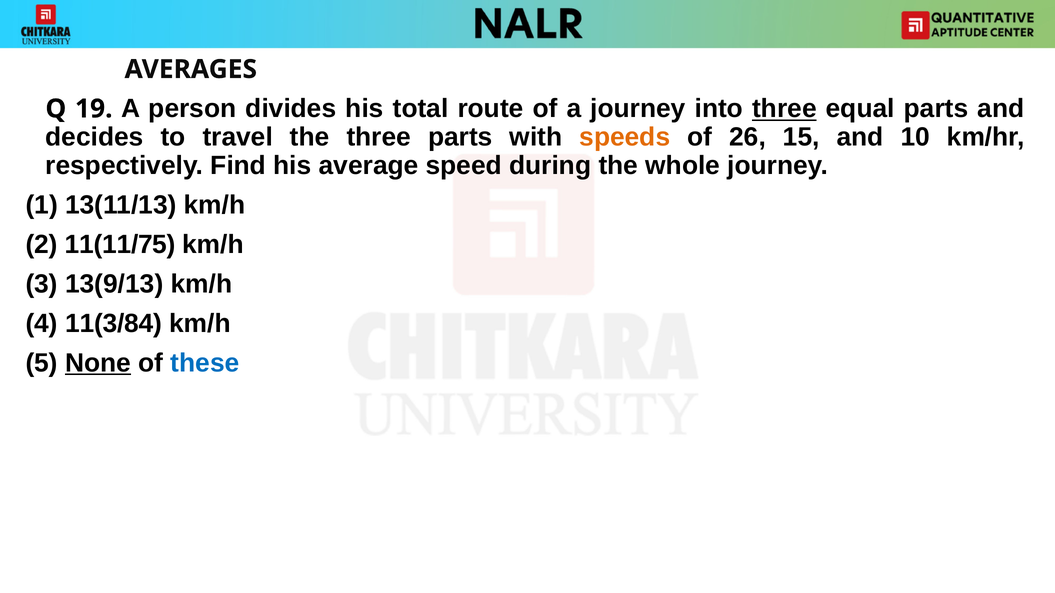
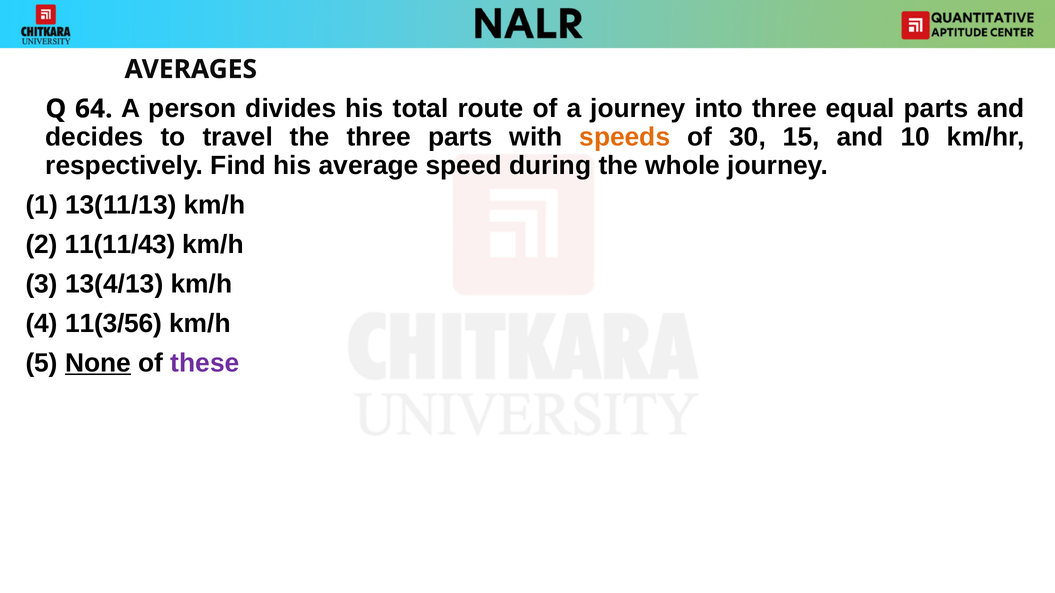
19: 19 -> 64
three at (784, 109) underline: present -> none
26: 26 -> 30
11(11/75: 11(11/75 -> 11(11/43
13(9/13: 13(9/13 -> 13(4/13
11(3/84: 11(3/84 -> 11(3/56
these colour: blue -> purple
